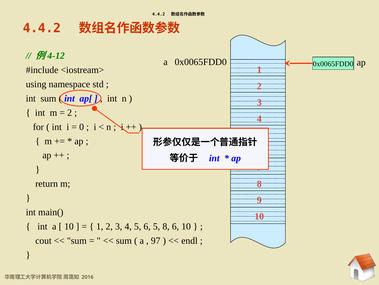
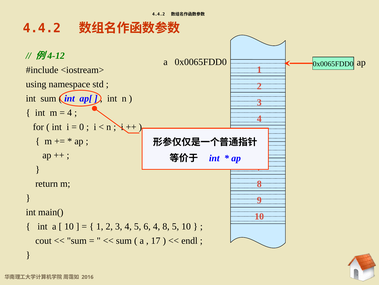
2 at (70, 112): 2 -> 4
6 5: 5 -> 4
8 6: 6 -> 5
97: 97 -> 17
